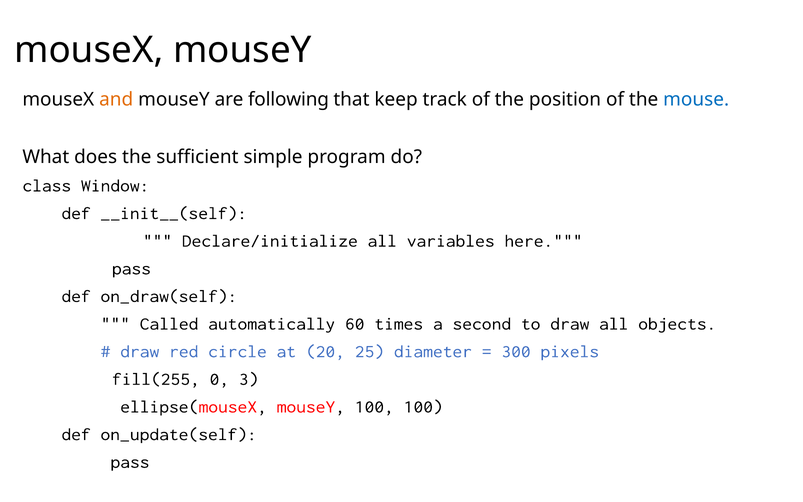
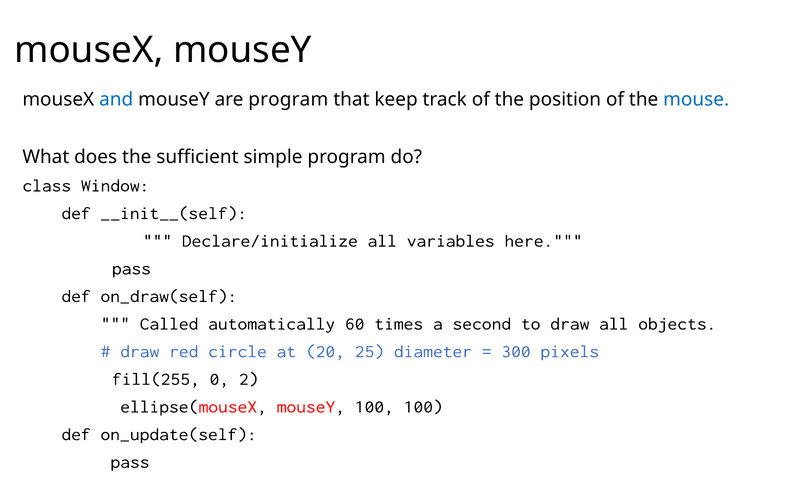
and colour: orange -> blue
are following: following -> program
3: 3 -> 2
